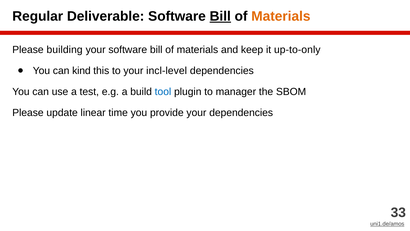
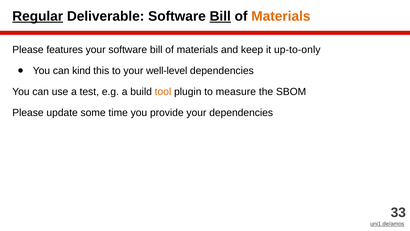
Regular underline: none -> present
building: building -> features
incl-level: incl-level -> well-level
tool colour: blue -> orange
manager: manager -> measure
linear: linear -> some
